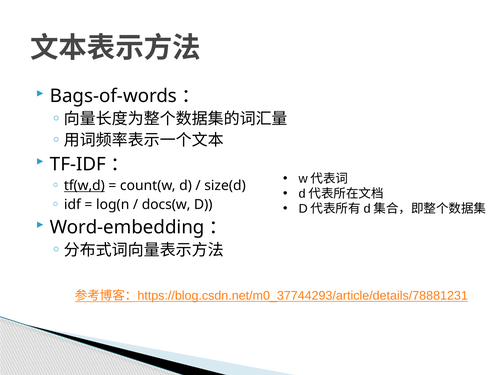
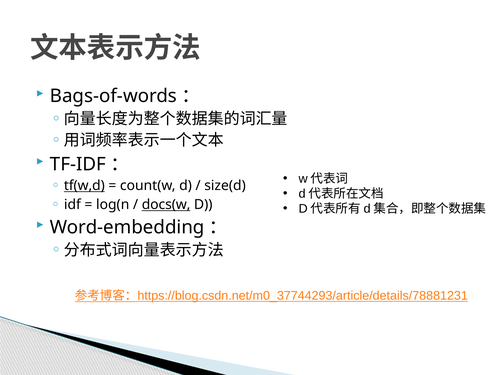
docs(w underline: none -> present
